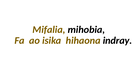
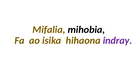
indray colour: black -> purple
